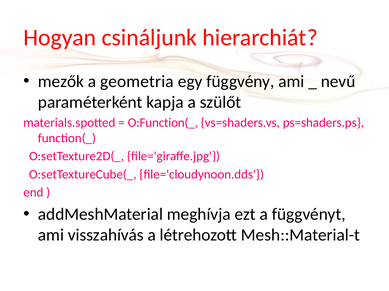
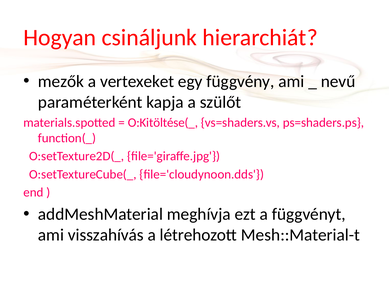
geometria: geometria -> vertexeket
O:Function(_: O:Function(_ -> O:Kitöltése(_
